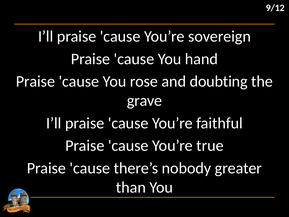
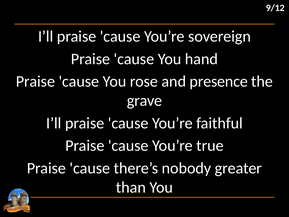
doubting: doubting -> presence
